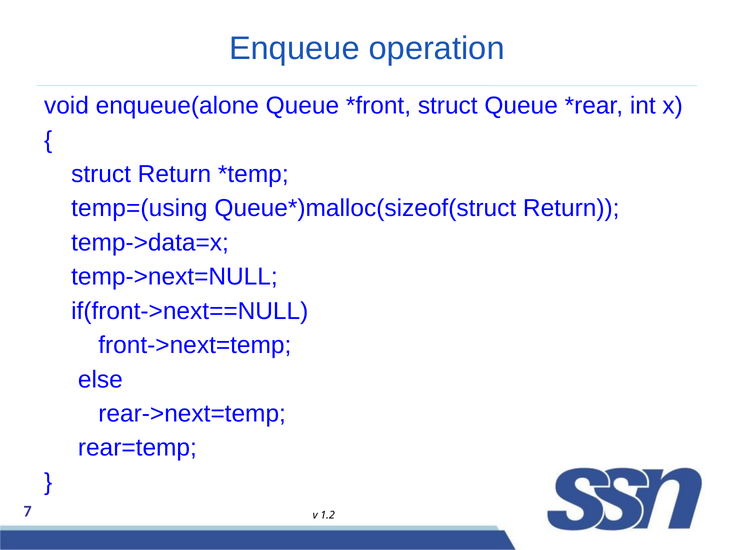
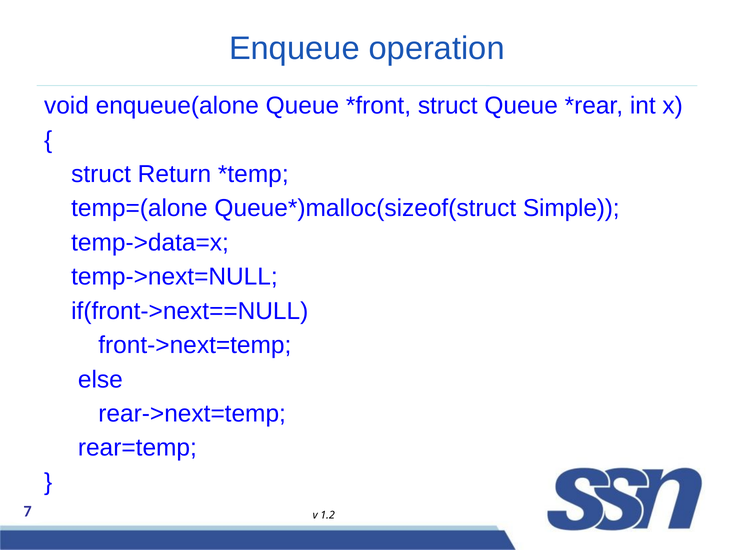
temp=(using: temp=(using -> temp=(alone
Return at (571, 209): Return -> Simple
